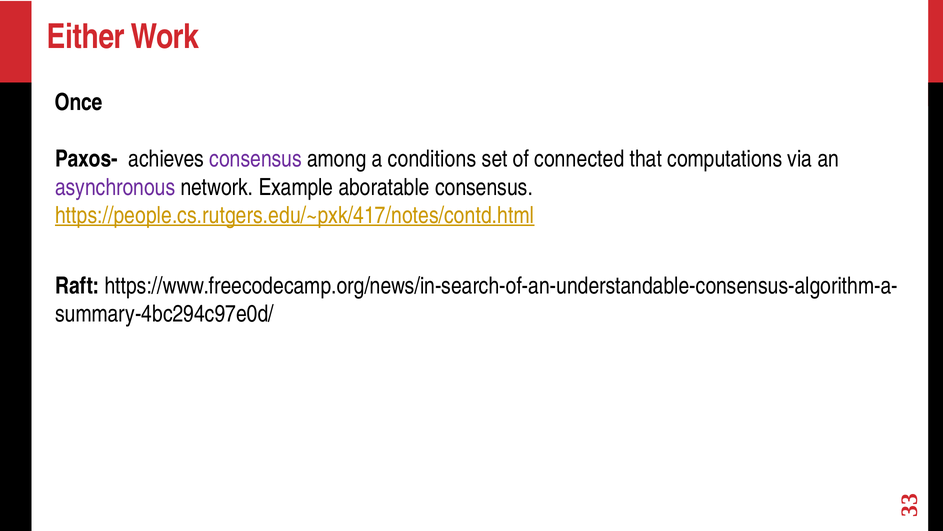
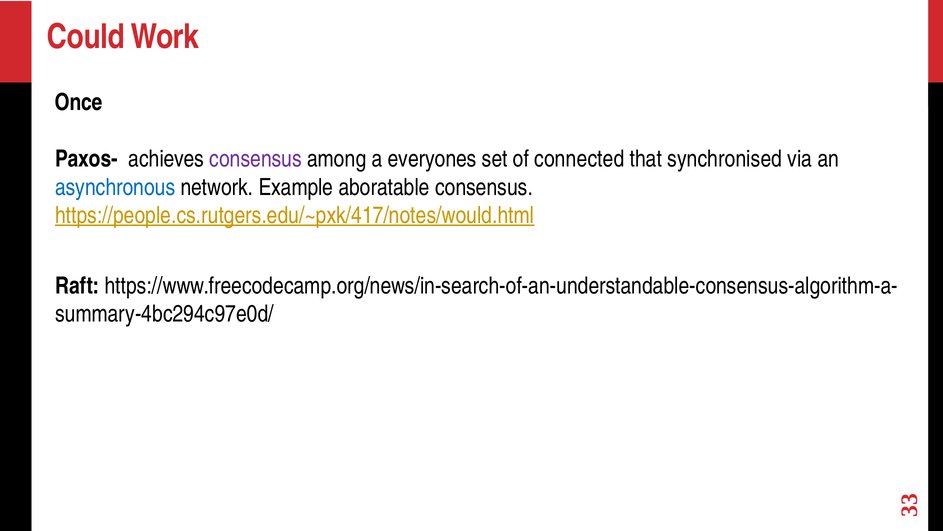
Either: Either -> Could
conditions: conditions -> everyones
computations: computations -> synchronised
asynchronous colour: purple -> blue
https://people.cs.rutgers.edu/~pxk/417/notes/contd.html: https://people.cs.rutgers.edu/~pxk/417/notes/contd.html -> https://people.cs.rutgers.edu/~pxk/417/notes/would.html
